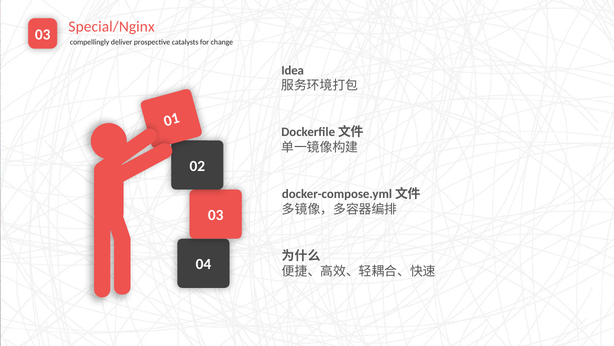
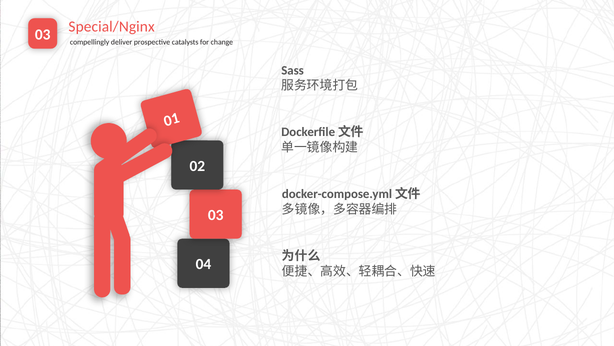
Idea: Idea -> Sass
